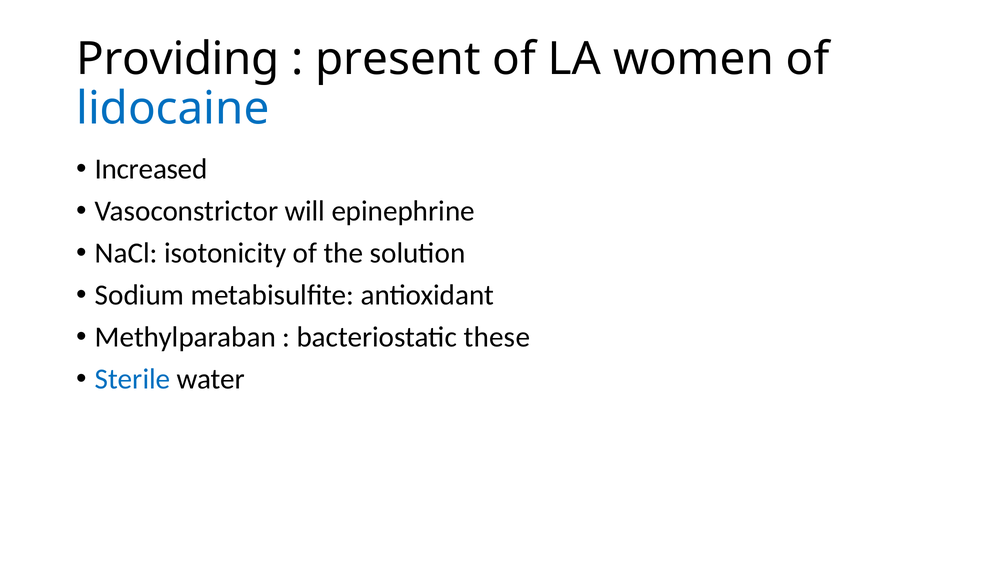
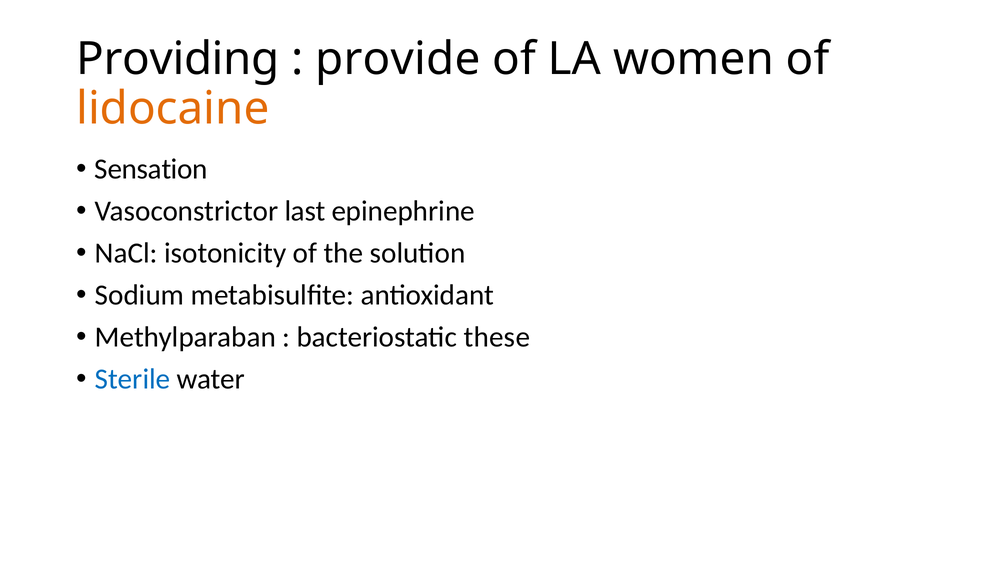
present: present -> provide
lidocaine colour: blue -> orange
Increased: Increased -> Sensation
will: will -> last
